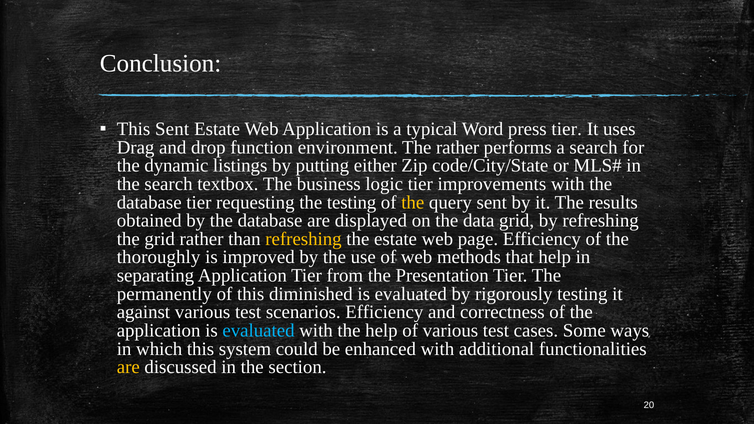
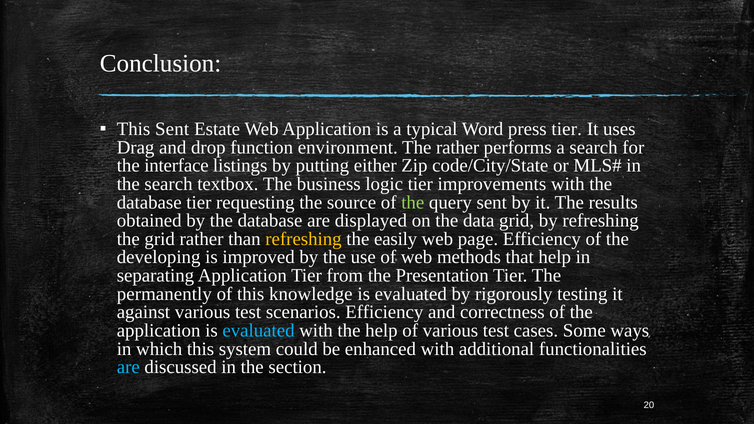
dynamic: dynamic -> interface
the testing: testing -> source
the at (413, 202) colour: yellow -> light green
the estate: estate -> easily
thoroughly: thoroughly -> developing
diminished: diminished -> knowledge
are at (128, 367) colour: yellow -> light blue
